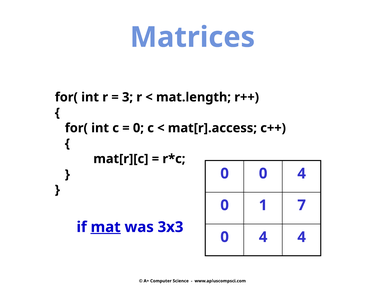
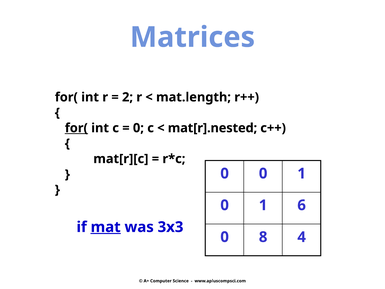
3: 3 -> 2
for( at (76, 128) underline: none -> present
mat[r].access: mat[r].access -> mat[r].nested
0 0 4: 4 -> 1
7: 7 -> 6
4 at (263, 237): 4 -> 8
